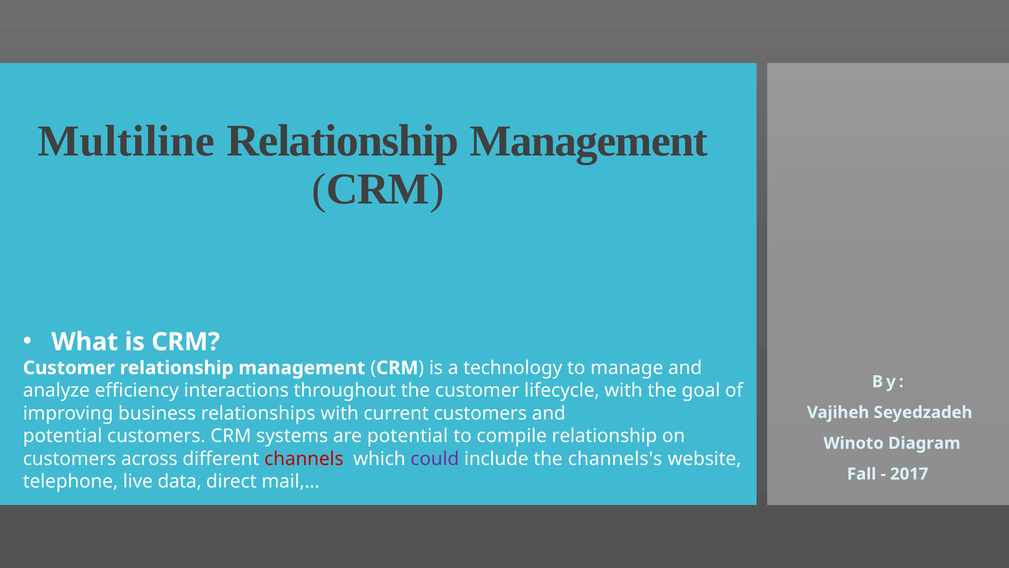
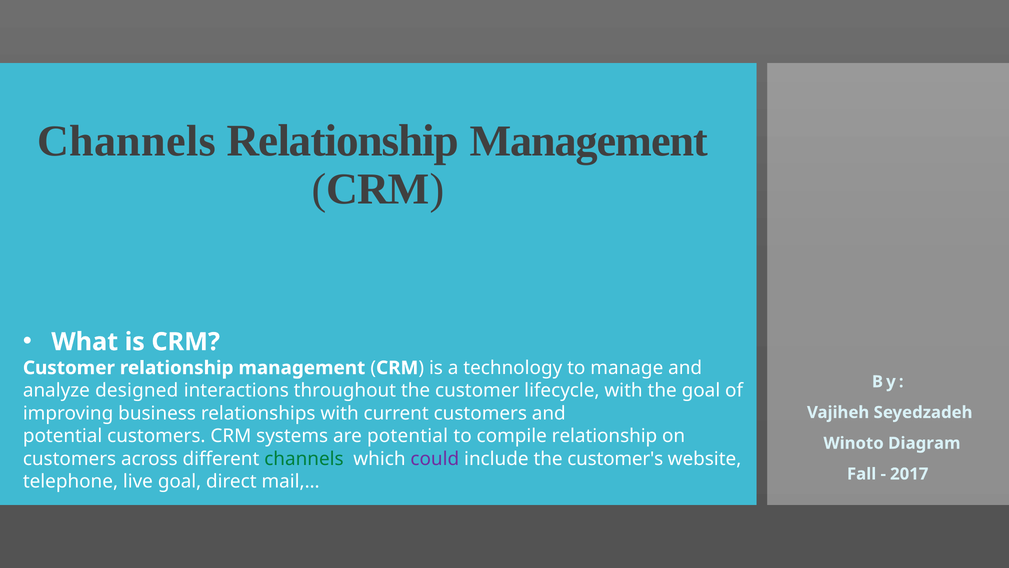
Multiline at (126, 141): Multiline -> Channels
efficiency: efficiency -> designed
channels at (304, 458) colour: red -> green
channels's: channels's -> customer's
live data: data -> goal
